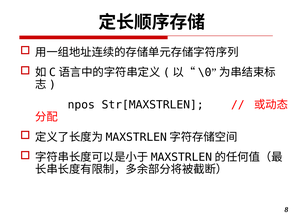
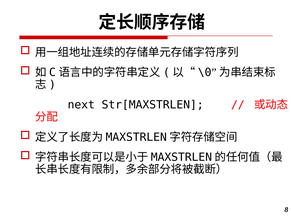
npos: npos -> next
